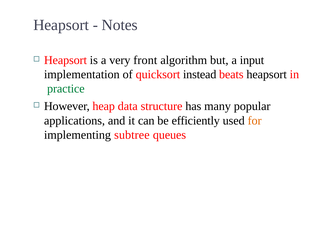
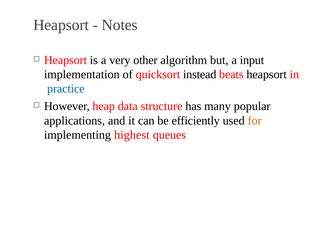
front: front -> other
practice colour: green -> blue
subtree: subtree -> highest
